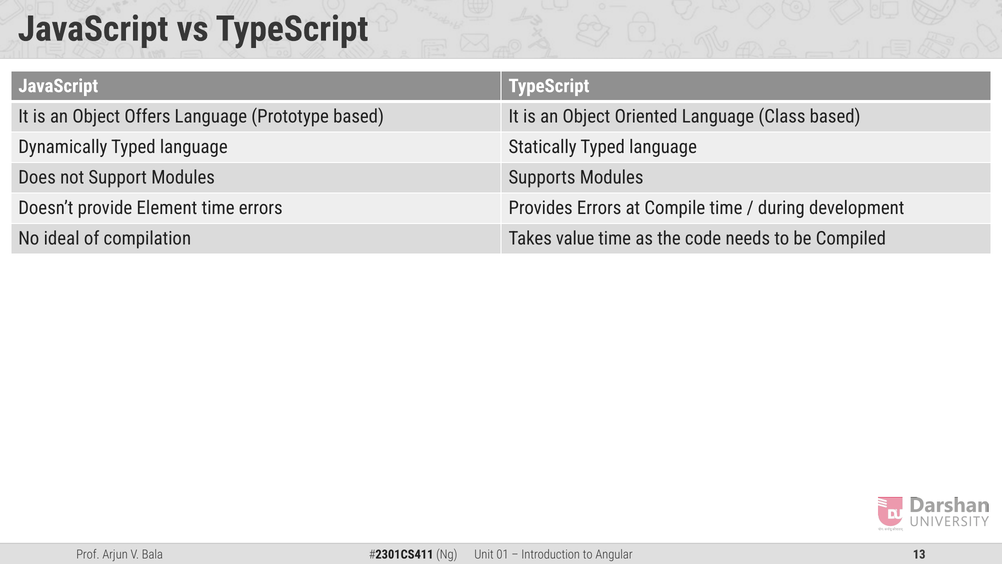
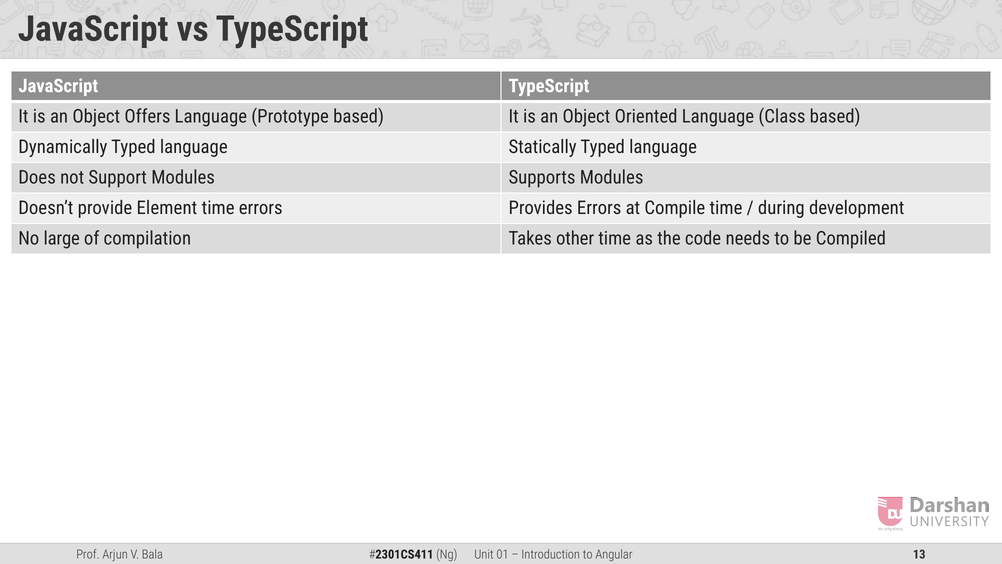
ideal: ideal -> large
value: value -> other
